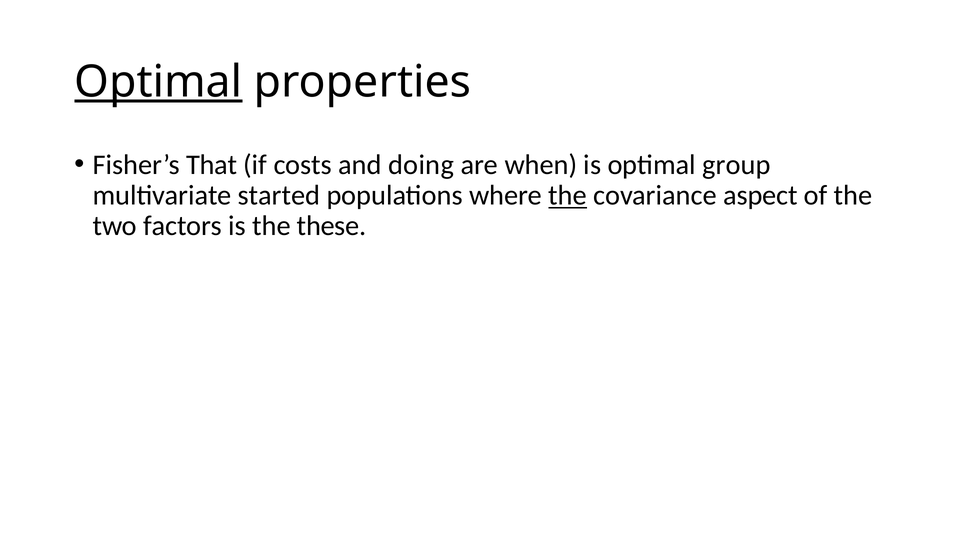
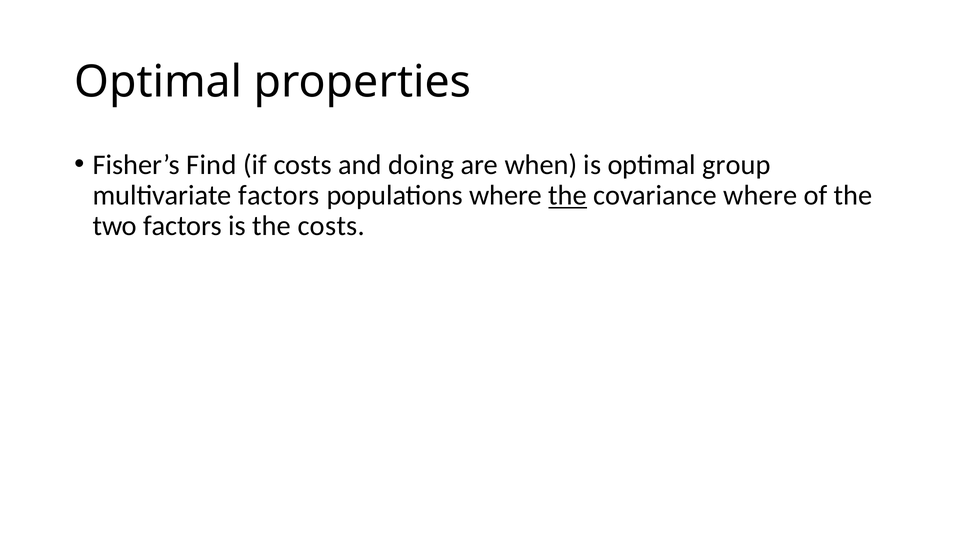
Optimal at (158, 82) underline: present -> none
That: That -> Find
multivariate started: started -> factors
covariance aspect: aspect -> where
the these: these -> costs
